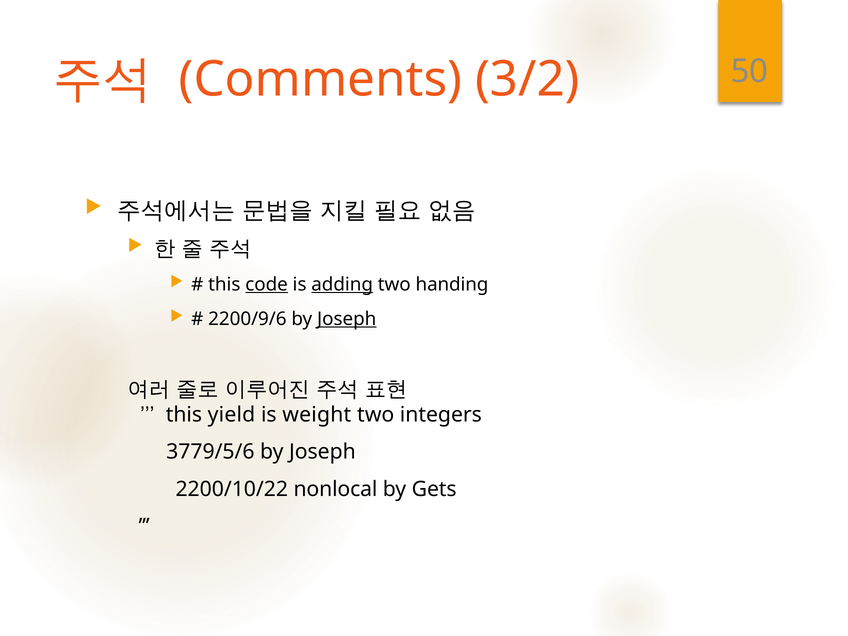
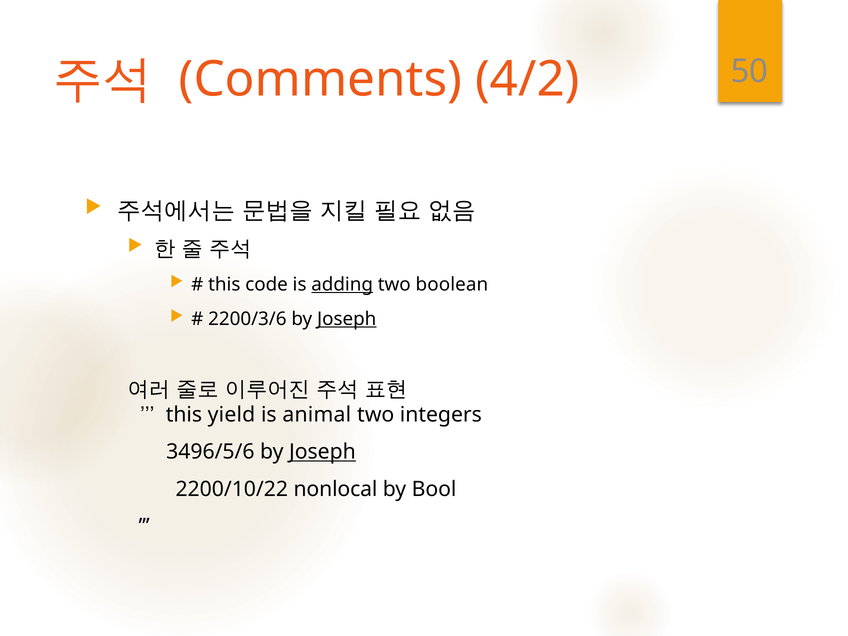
3/2: 3/2 -> 4/2
code underline: present -> none
handing: handing -> boolean
2200/9/6: 2200/9/6 -> 2200/3/6
weight: weight -> animal
3779/5/6: 3779/5/6 -> 3496/5/6
Joseph at (322, 452) underline: none -> present
Gets: Gets -> Bool
